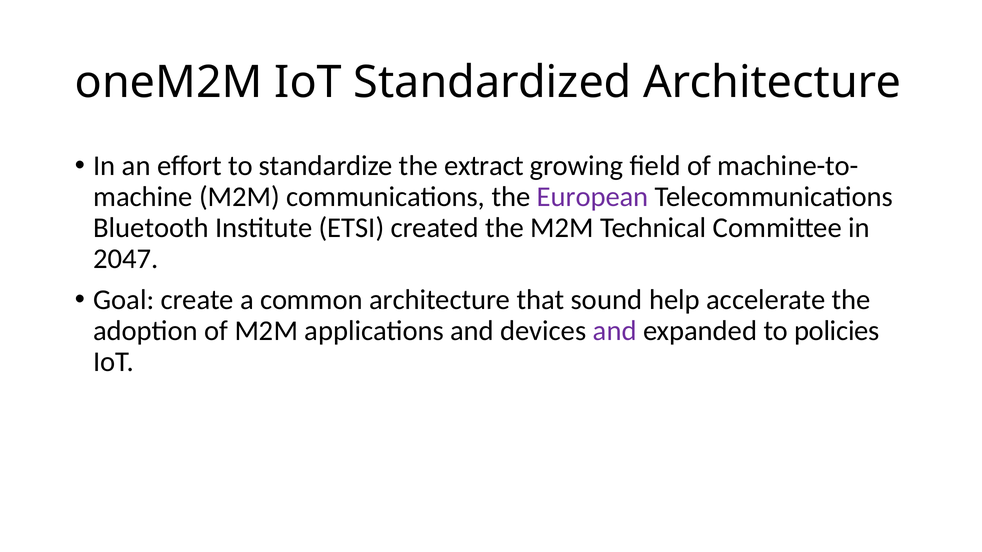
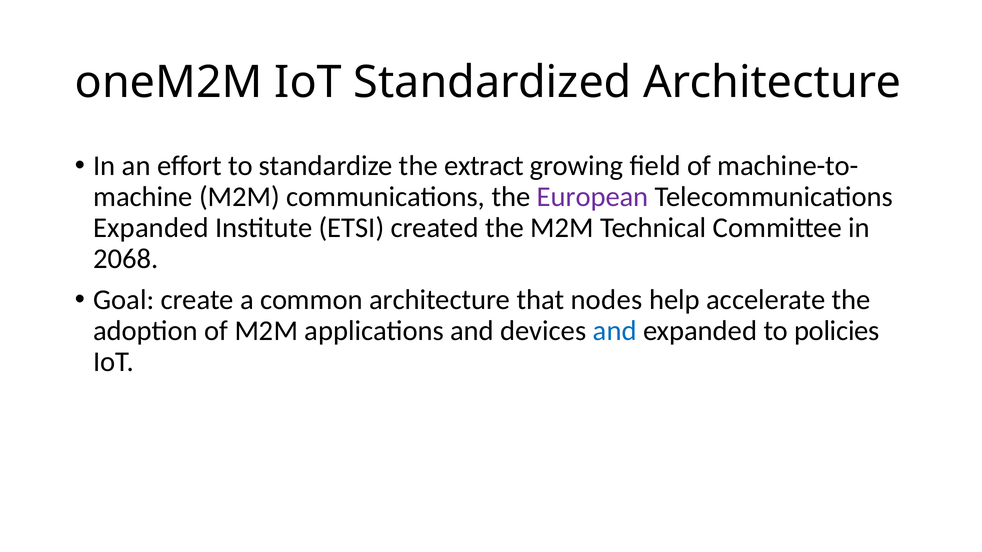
Bluetooth at (151, 228): Bluetooth -> Expanded
2047: 2047 -> 2068
sound: sound -> nodes
and at (615, 331) colour: purple -> blue
